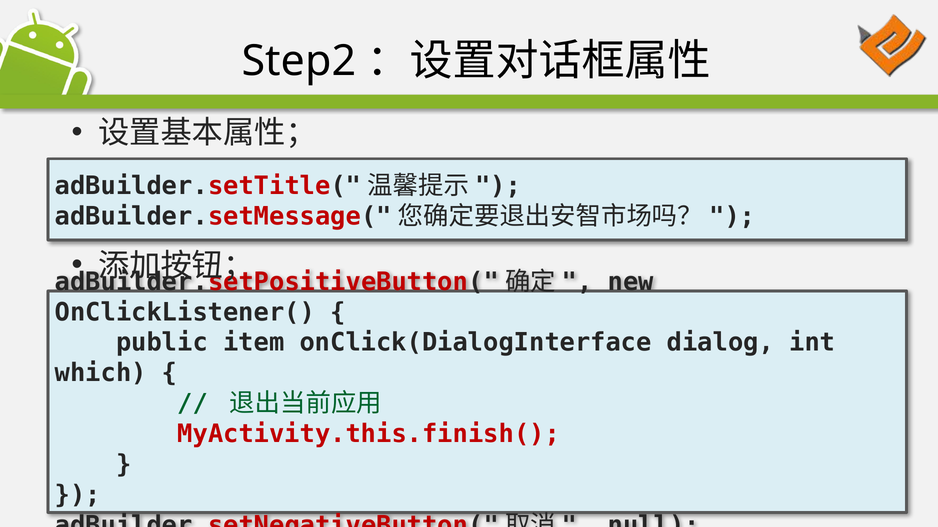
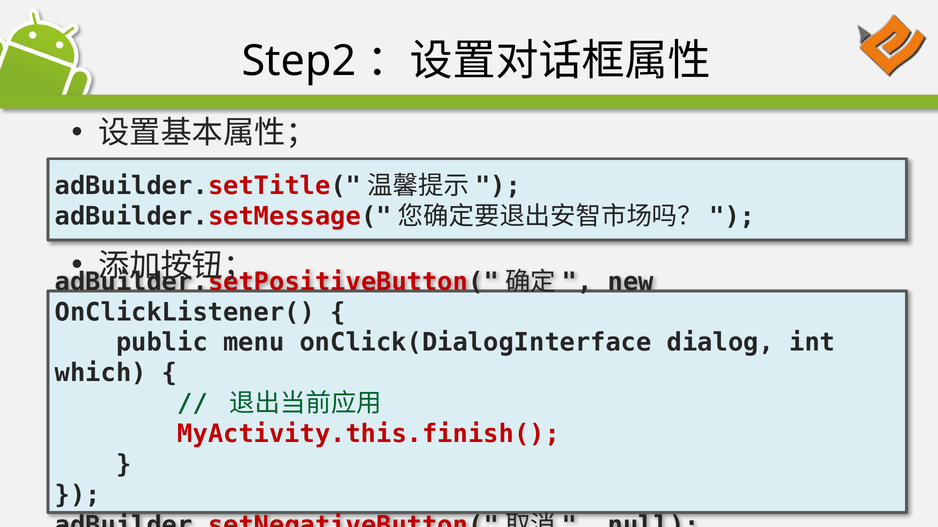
item: item -> menu
